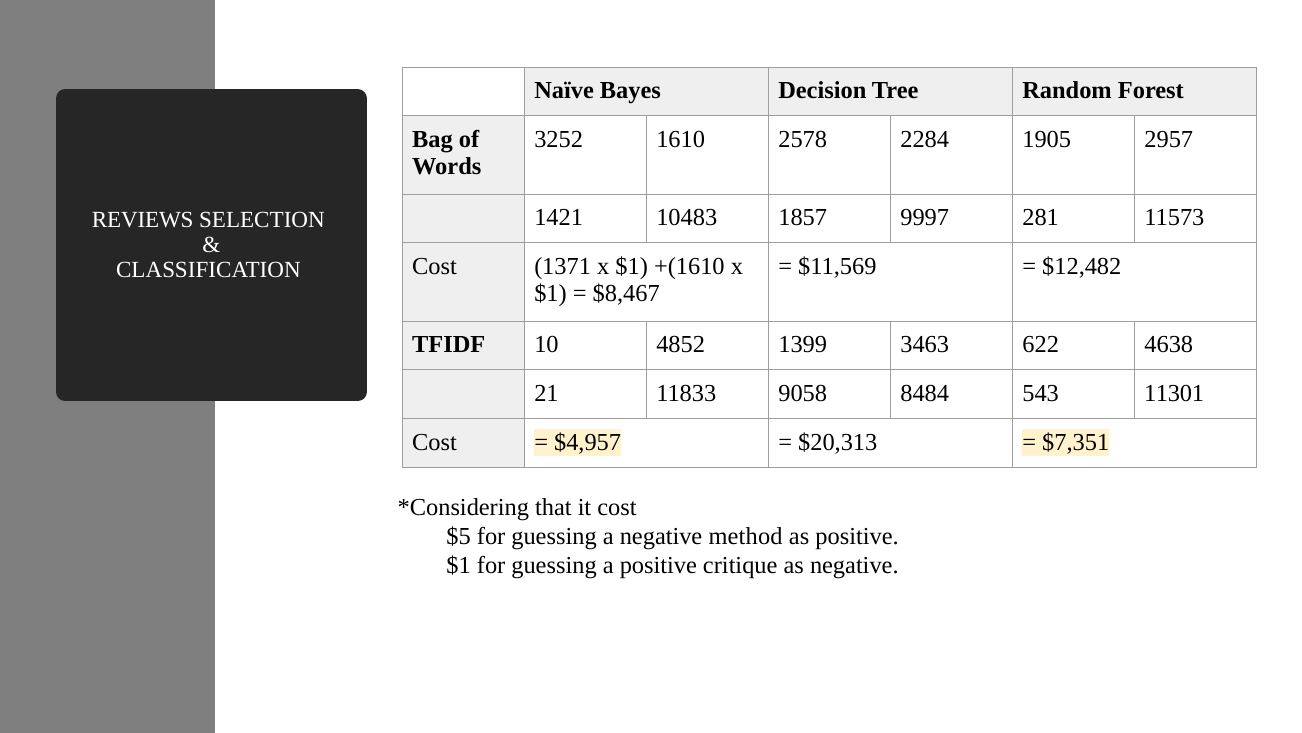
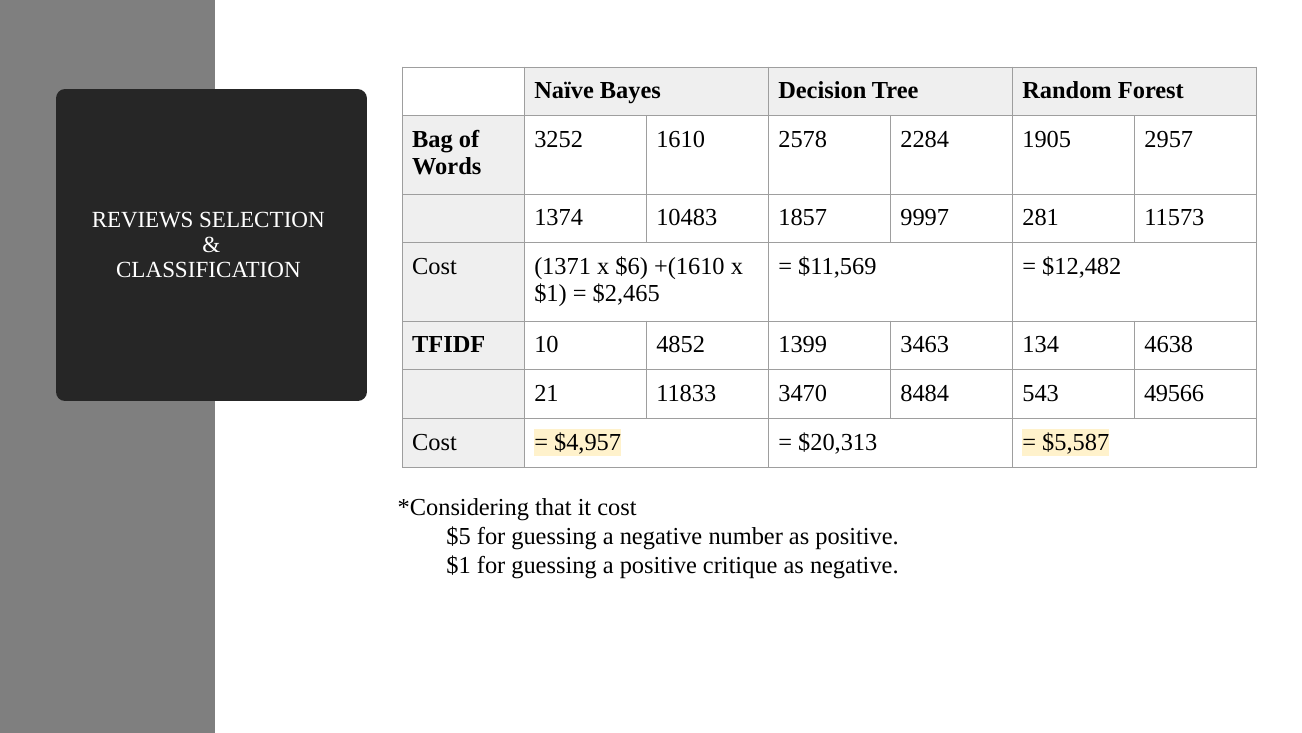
1421: 1421 -> 1374
1371 x $1: $1 -> $6
$8,467: $8,467 -> $2,465
622: 622 -> 134
9058: 9058 -> 3470
11301: 11301 -> 49566
$7,351: $7,351 -> $5,587
method: method -> number
